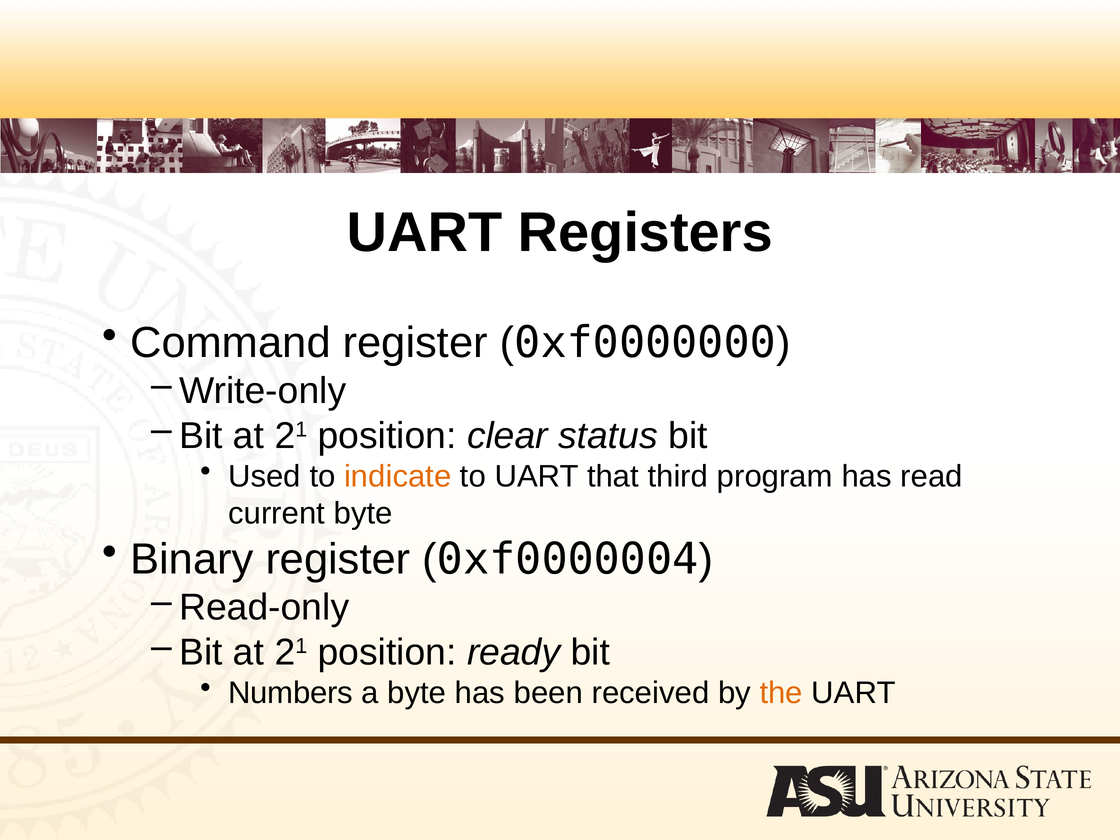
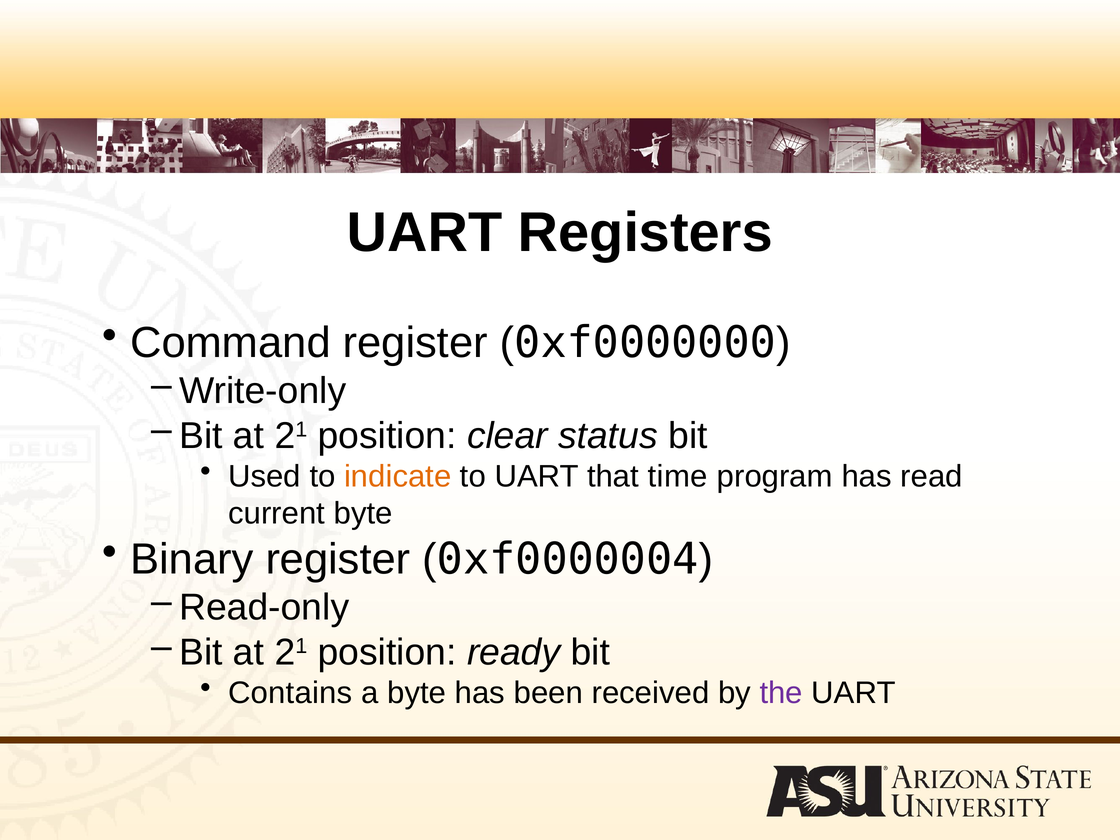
third: third -> time
Numbers: Numbers -> Contains
the colour: orange -> purple
